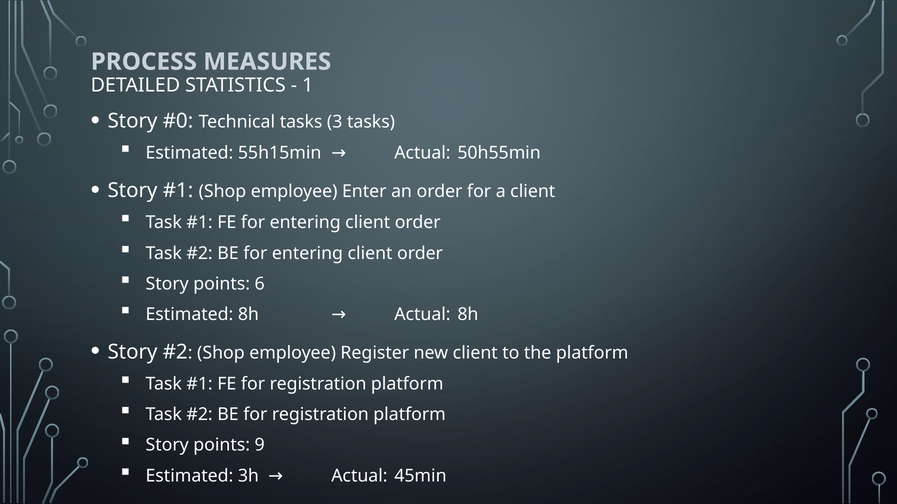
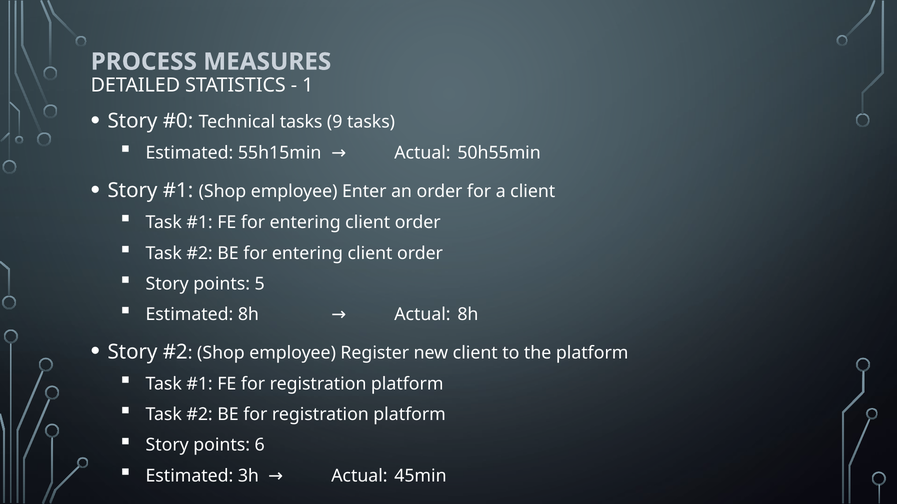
3: 3 -> 9
6: 6 -> 5
9: 9 -> 6
